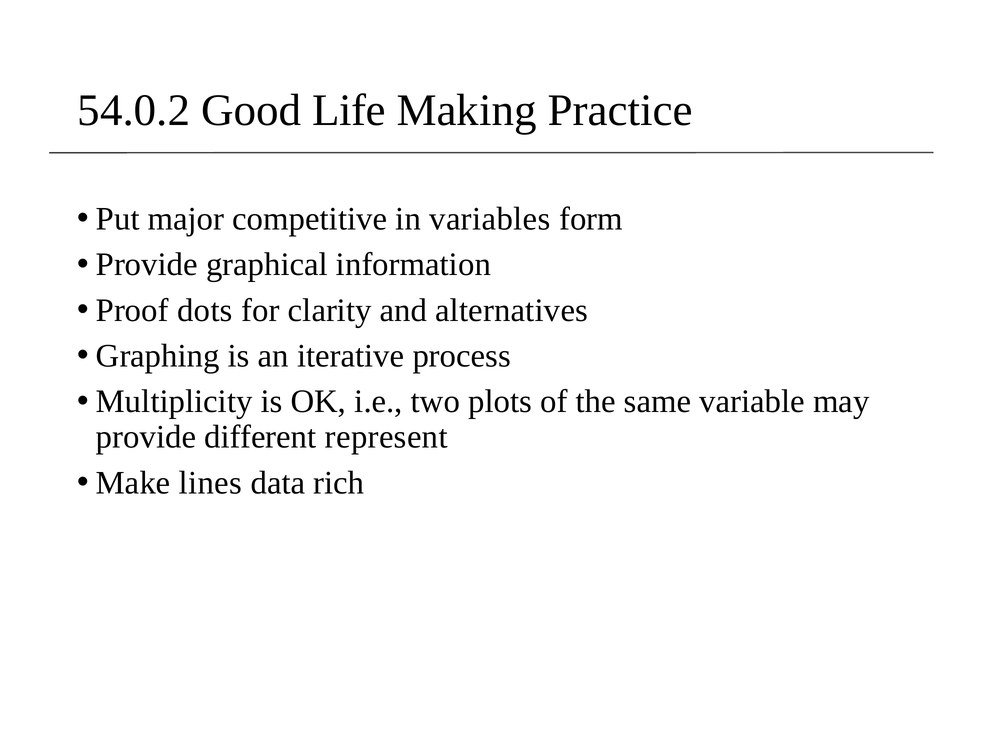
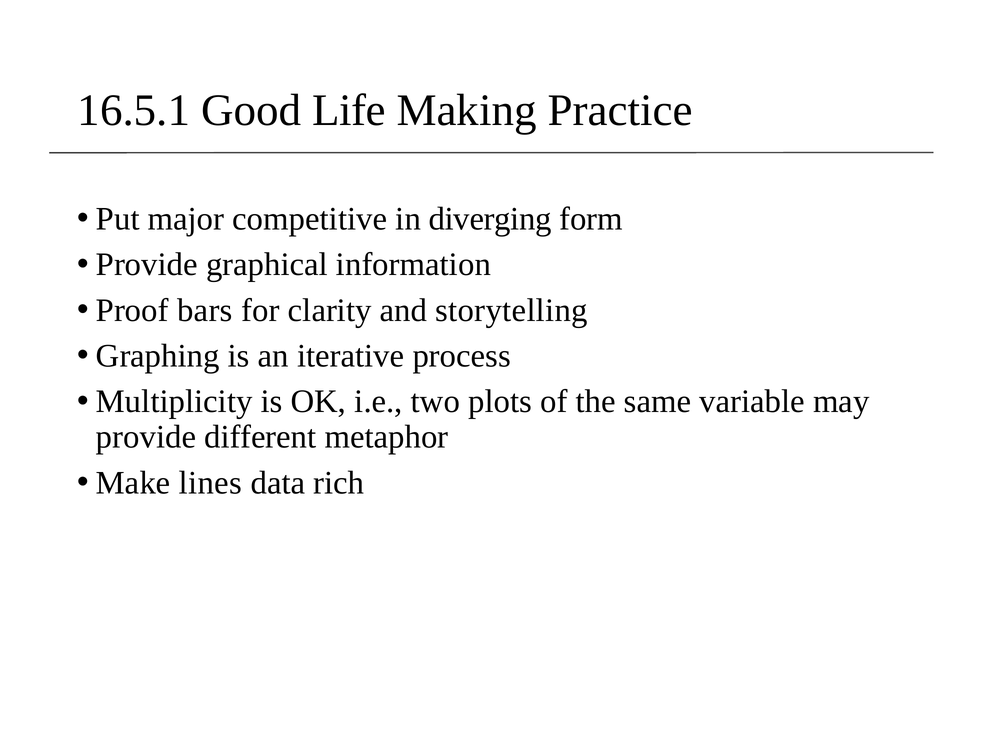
54.0.2: 54.0.2 -> 16.5.1
variables: variables -> diverging
dots: dots -> bars
alternatives: alternatives -> storytelling
represent: represent -> metaphor
